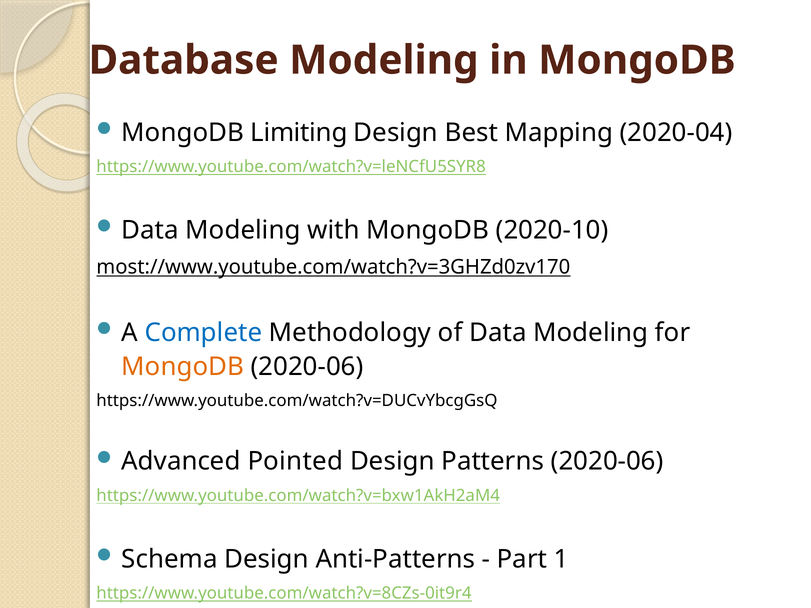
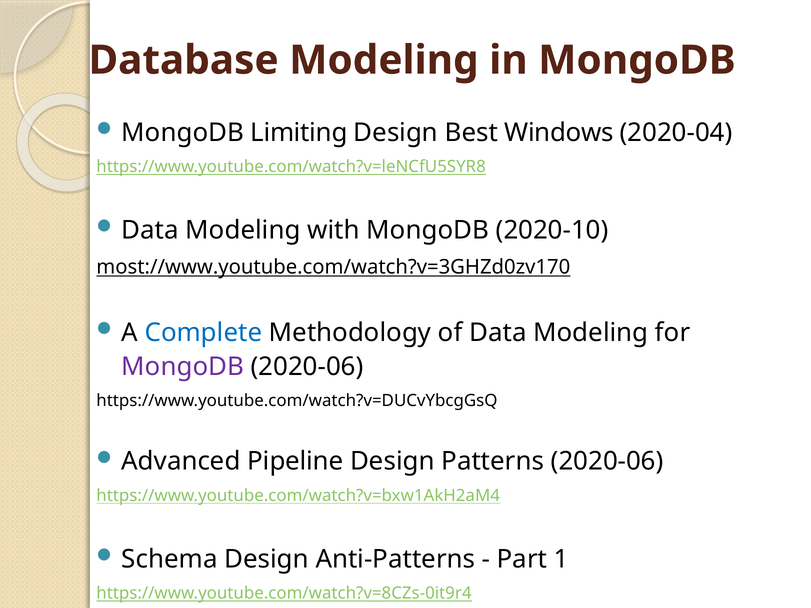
Mapping: Mapping -> Windows
MongoDB at (183, 367) colour: orange -> purple
Pointed: Pointed -> Pipeline
